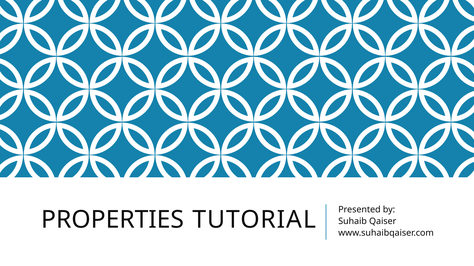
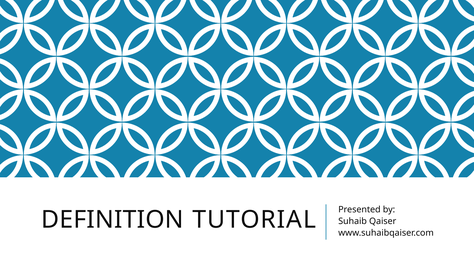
PROPERTIES: PROPERTIES -> DEFINITION
